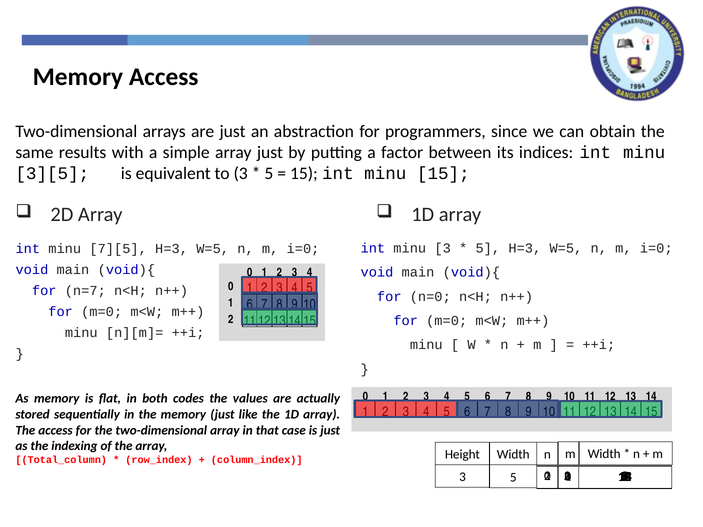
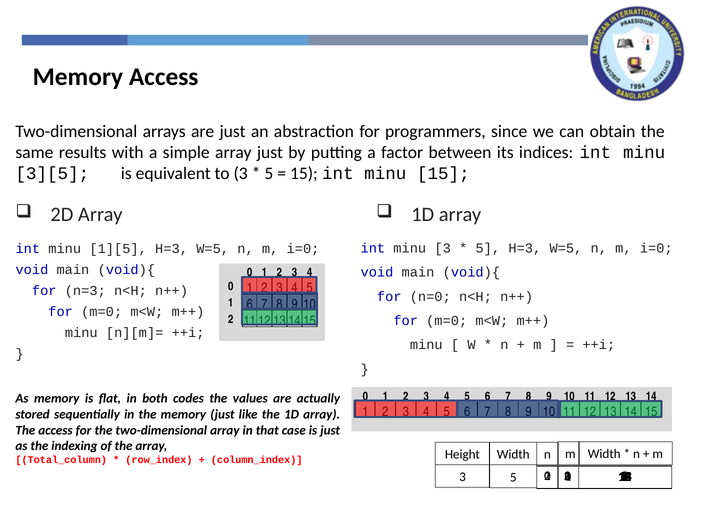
7][5: 7][5 -> 1][5
n=7: n=7 -> n=3
